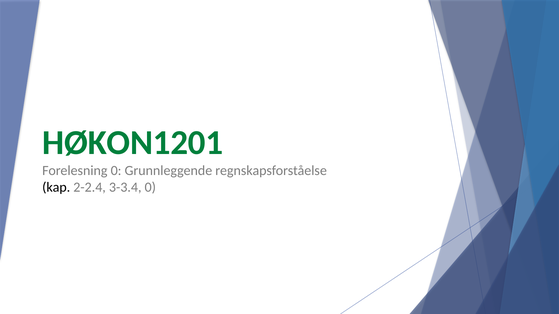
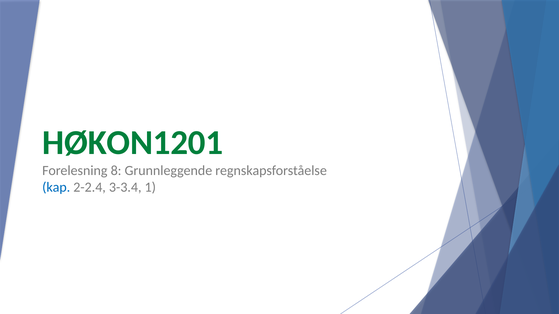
Forelesning 0: 0 -> 8
kap colour: black -> blue
3-3.4 0: 0 -> 1
